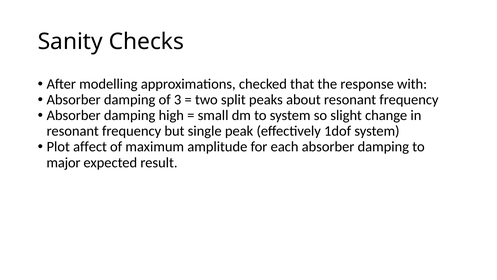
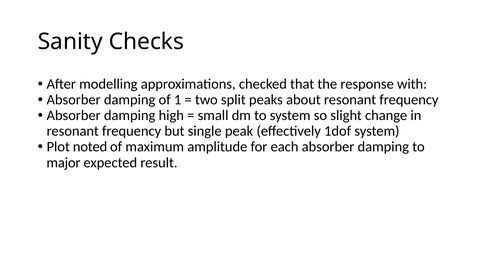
3: 3 -> 1
affect: affect -> noted
